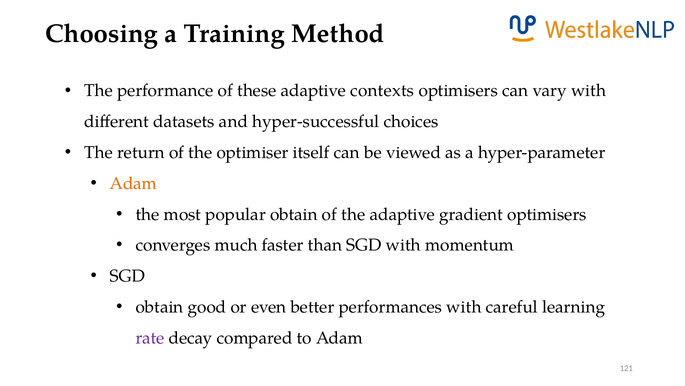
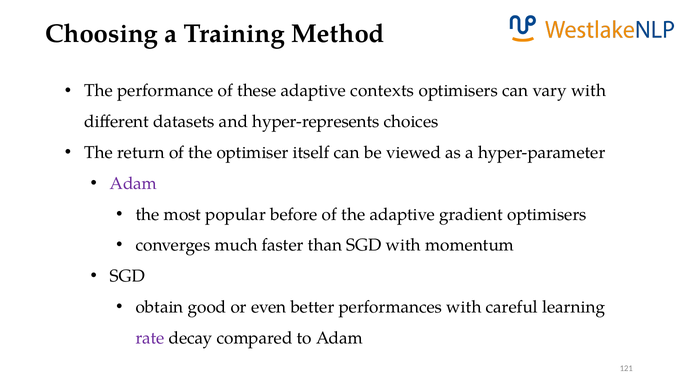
hyper-successful: hyper-successful -> hyper-represents
Adam at (133, 183) colour: orange -> purple
popular obtain: obtain -> before
